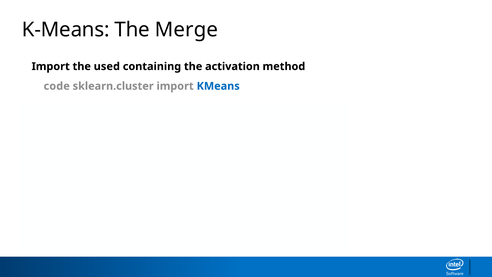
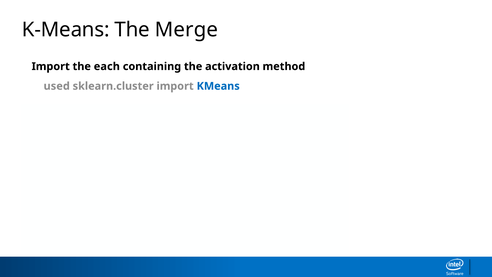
the used: used -> each
code at (57, 86): code -> used
